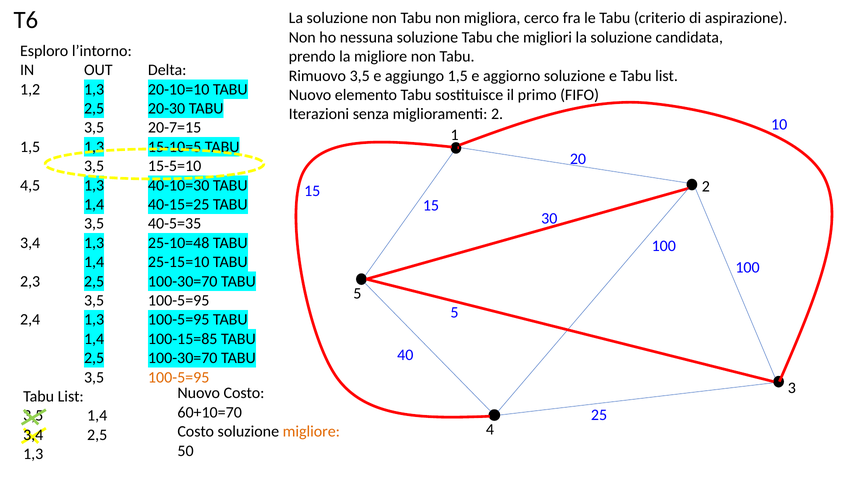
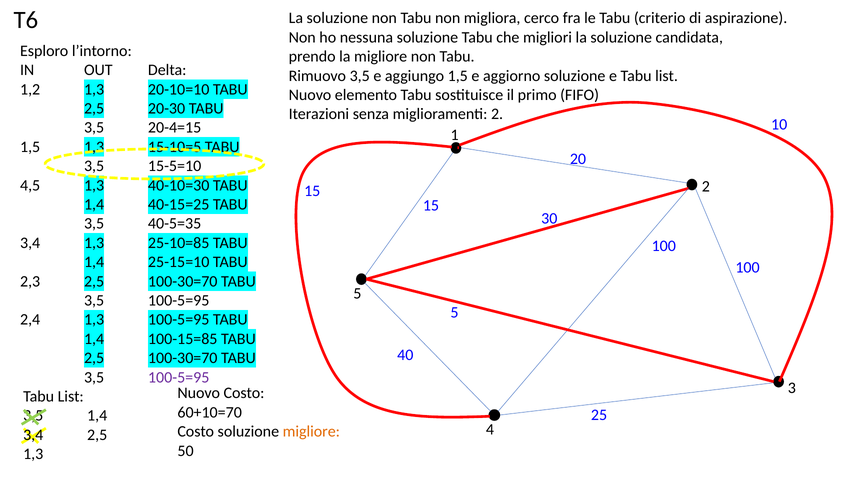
20-7=15: 20-7=15 -> 20-4=15
25-10=48: 25-10=48 -> 25-10=85
100-5=95 at (179, 377) colour: orange -> purple
